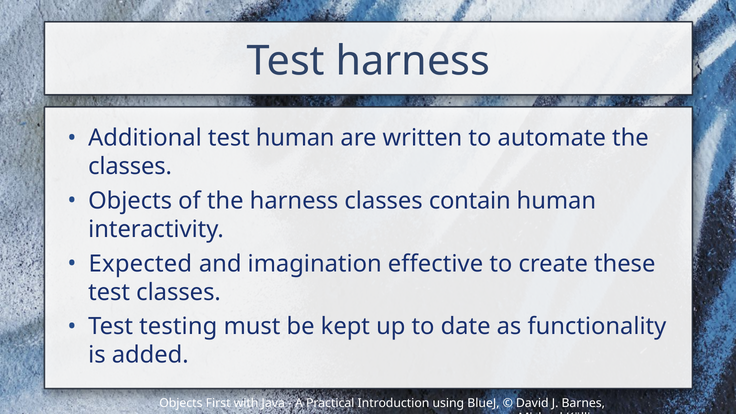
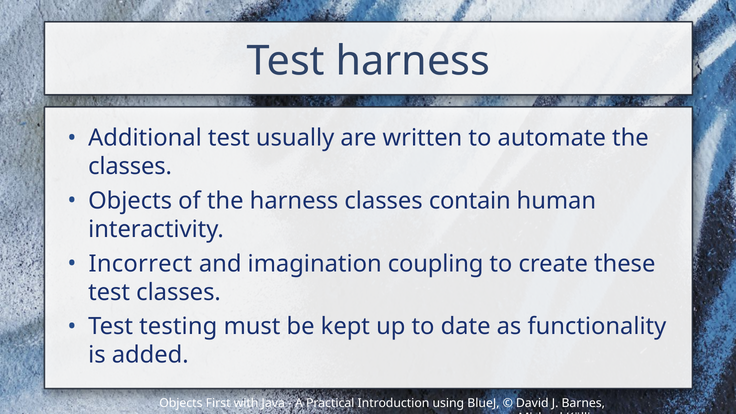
test human: human -> usually
Expected: Expected -> Incorrect
effective: effective -> coupling
